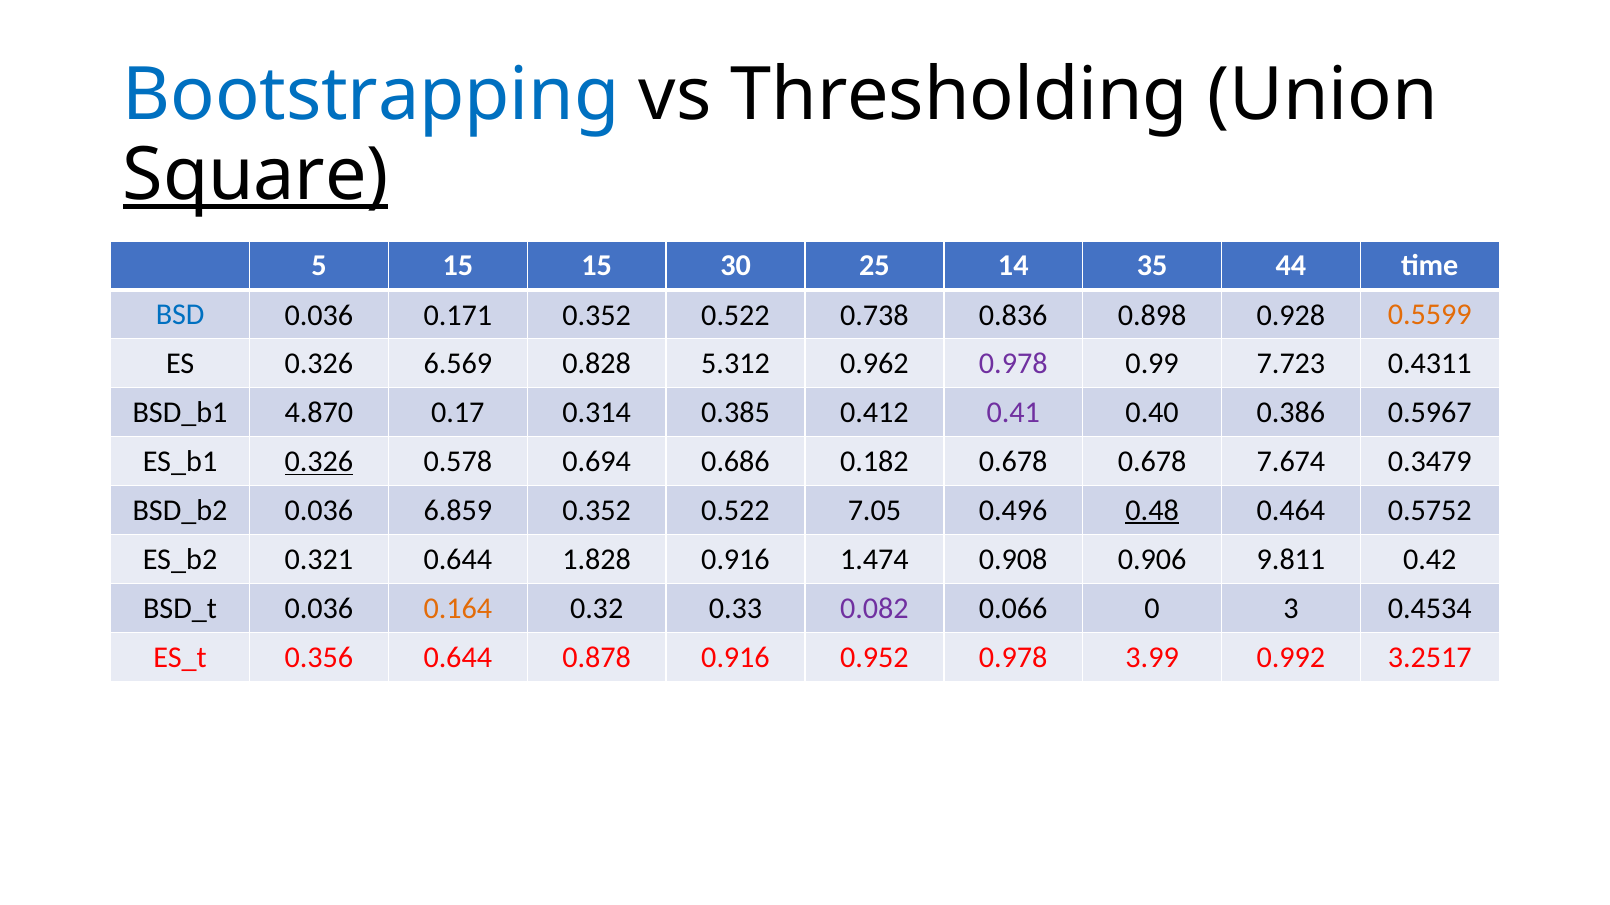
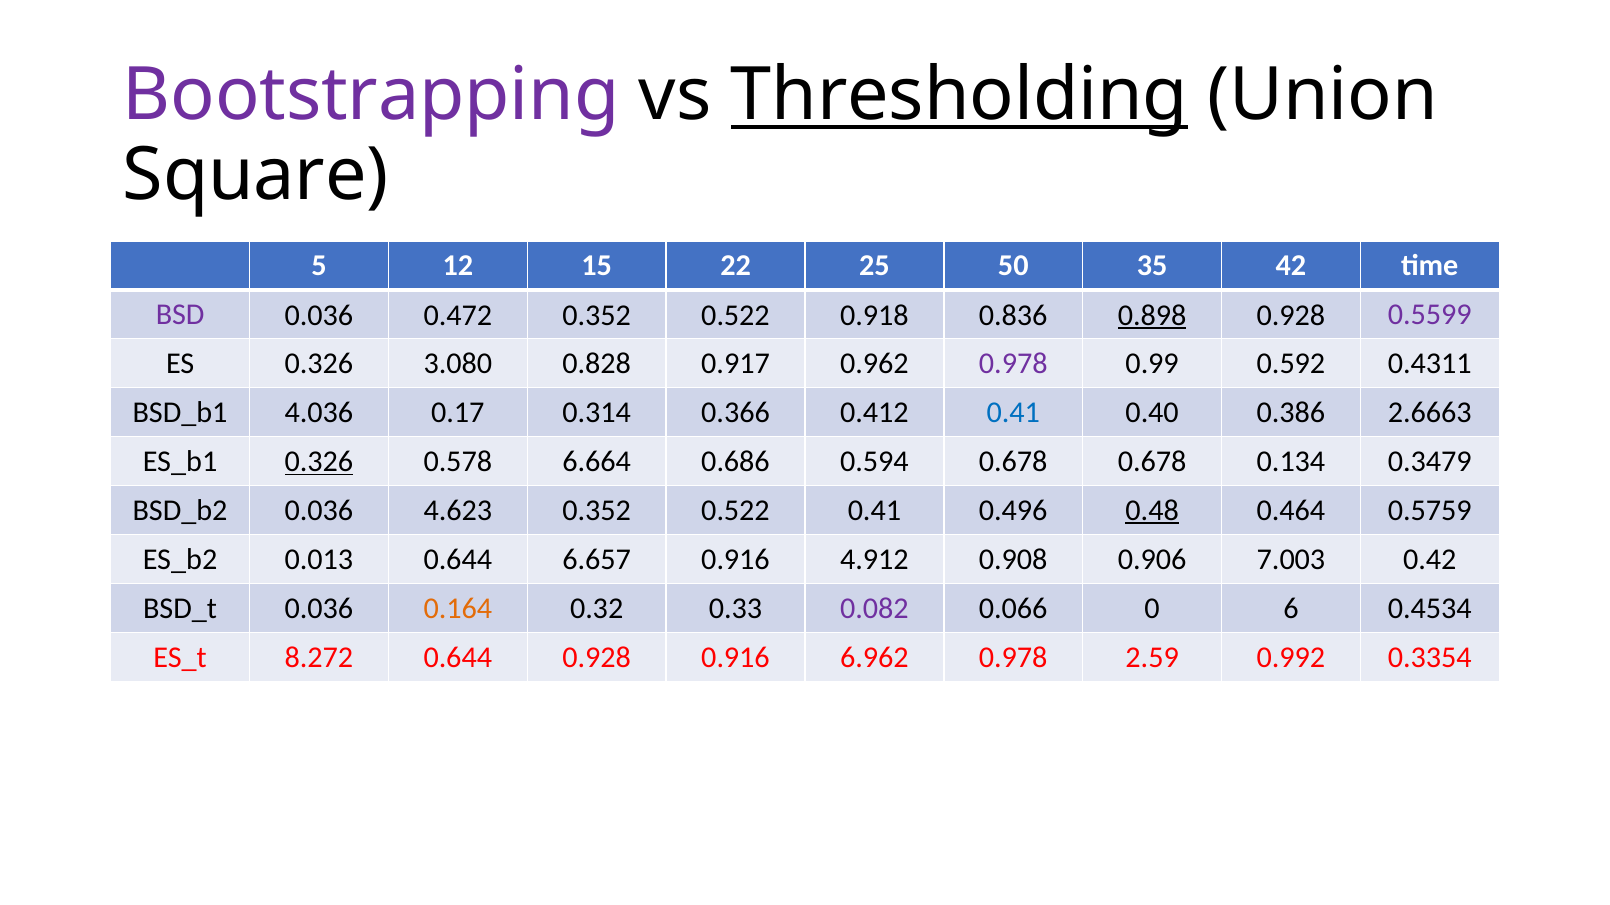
Bootstrapping colour: blue -> purple
Thresholding underline: none -> present
Square underline: present -> none
5 15: 15 -> 12
30: 30 -> 22
14: 14 -> 50
44: 44 -> 42
BSD colour: blue -> purple
0.171: 0.171 -> 0.472
0.738: 0.738 -> 0.918
0.898 underline: none -> present
0.5599 colour: orange -> purple
6.569: 6.569 -> 3.080
5.312: 5.312 -> 0.917
7.723: 7.723 -> 0.592
4.870: 4.870 -> 4.036
0.385: 0.385 -> 0.366
0.41 at (1013, 413) colour: purple -> blue
0.5967: 0.5967 -> 2.6663
0.694: 0.694 -> 6.664
0.182: 0.182 -> 0.594
7.674: 7.674 -> 0.134
6.859: 6.859 -> 4.623
0.522 7.05: 7.05 -> 0.41
0.5752: 0.5752 -> 0.5759
0.321: 0.321 -> 0.013
1.828: 1.828 -> 6.657
1.474: 1.474 -> 4.912
9.811: 9.811 -> 7.003
3: 3 -> 6
0.356: 0.356 -> 8.272
0.644 0.878: 0.878 -> 0.928
0.952: 0.952 -> 6.962
3.99: 3.99 -> 2.59
3.2517: 3.2517 -> 0.3354
